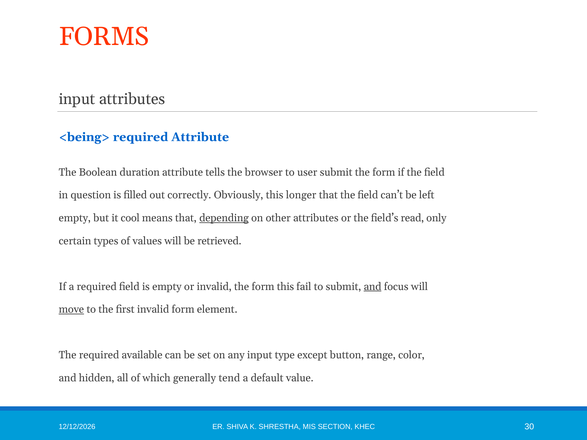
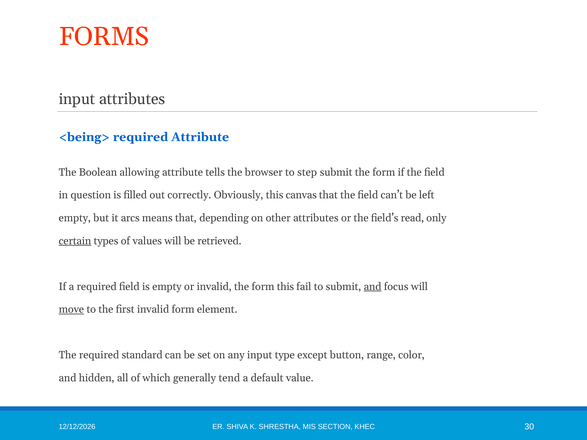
duration: duration -> allowing
user: user -> step
longer: longer -> canvas
cool: cool -> arcs
depending underline: present -> none
certain underline: none -> present
available: available -> standard
